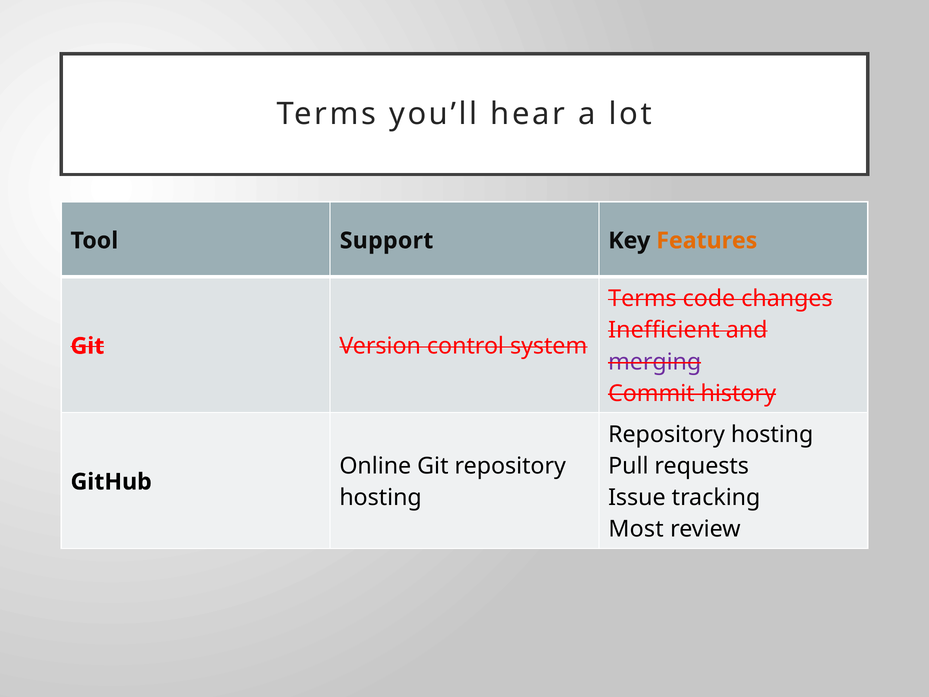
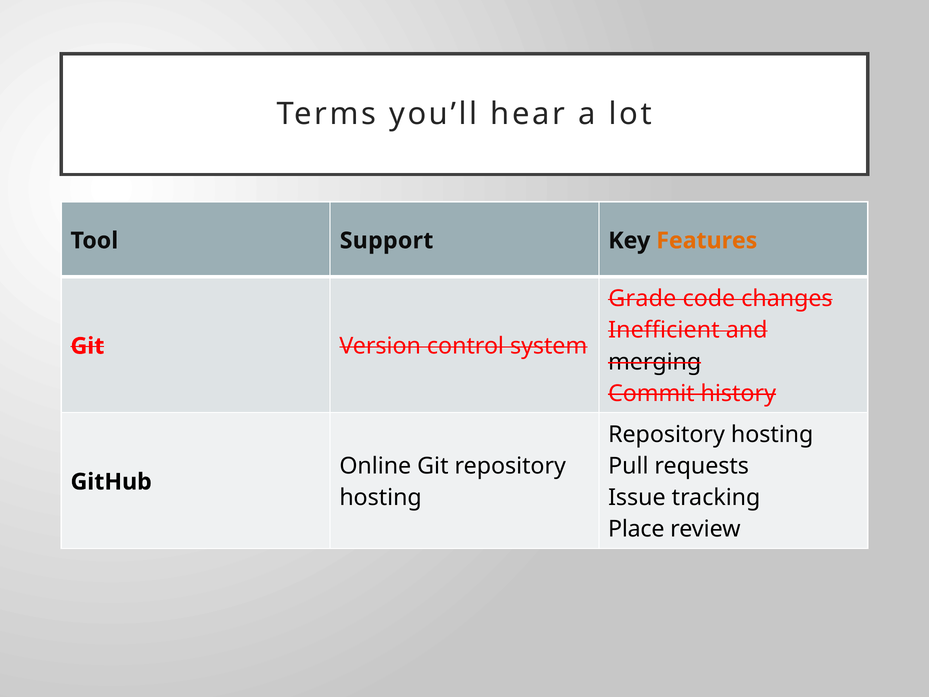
Terms at (642, 299): Terms -> Grade
merging colour: purple -> black
Most: Most -> Place
